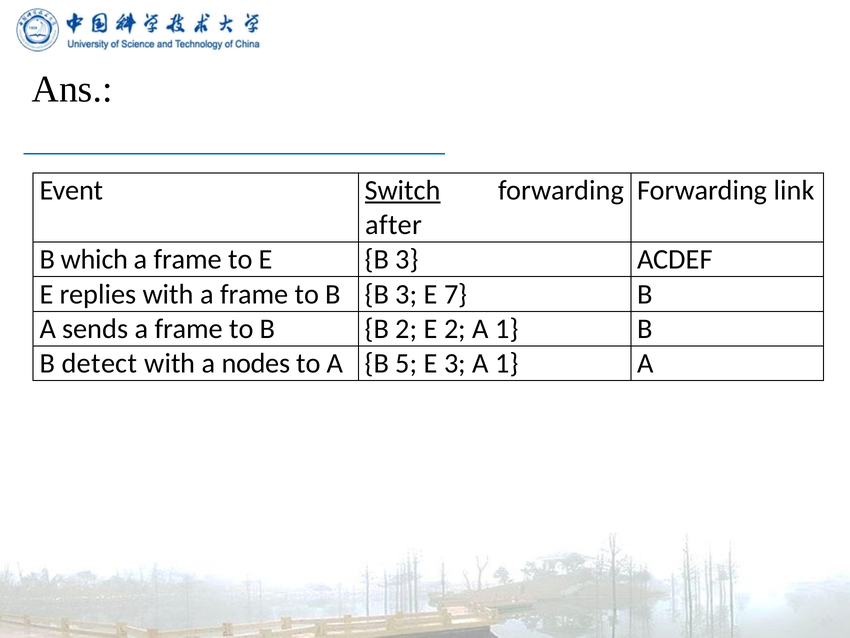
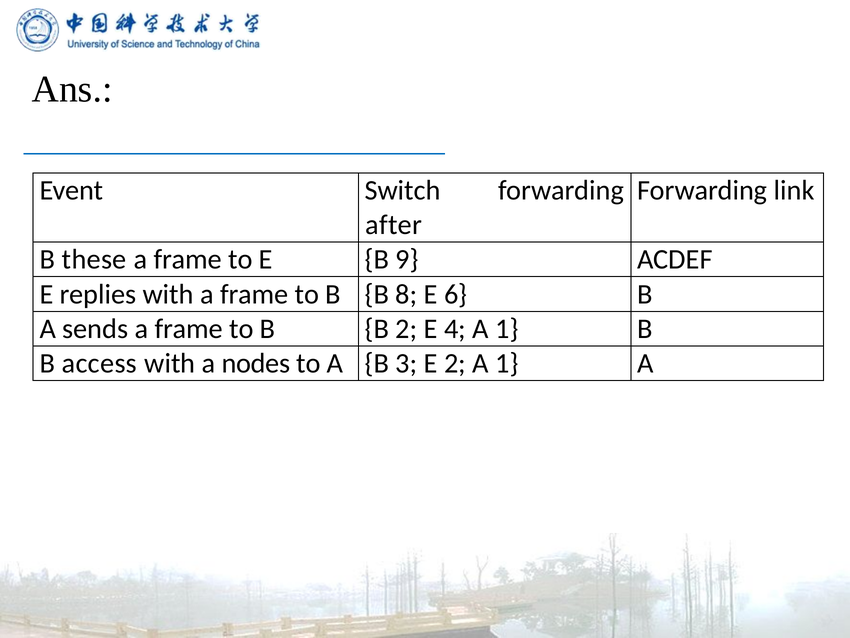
Switch underline: present -> none
which: which -> these
E B 3: 3 -> 9
B B 3: 3 -> 8
7: 7 -> 6
E 2: 2 -> 4
detect: detect -> access
5: 5 -> 3
E 3: 3 -> 2
